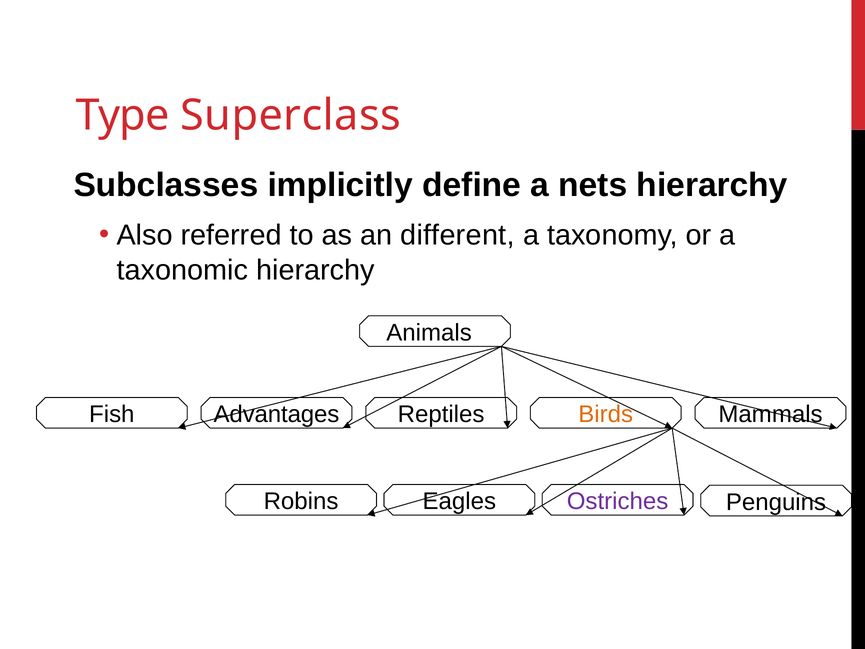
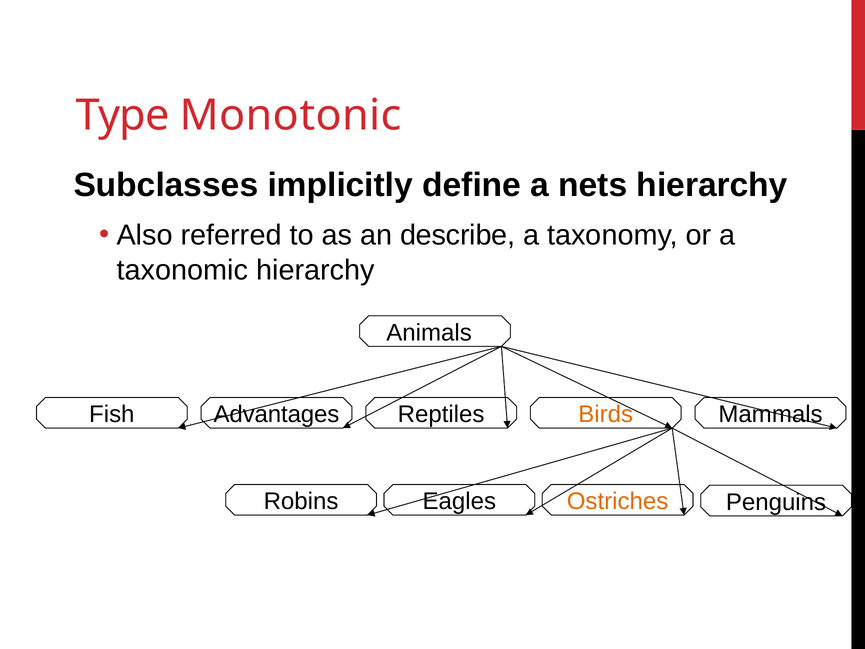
Superclass: Superclass -> Monotonic
different: different -> describe
Ostriches colour: purple -> orange
